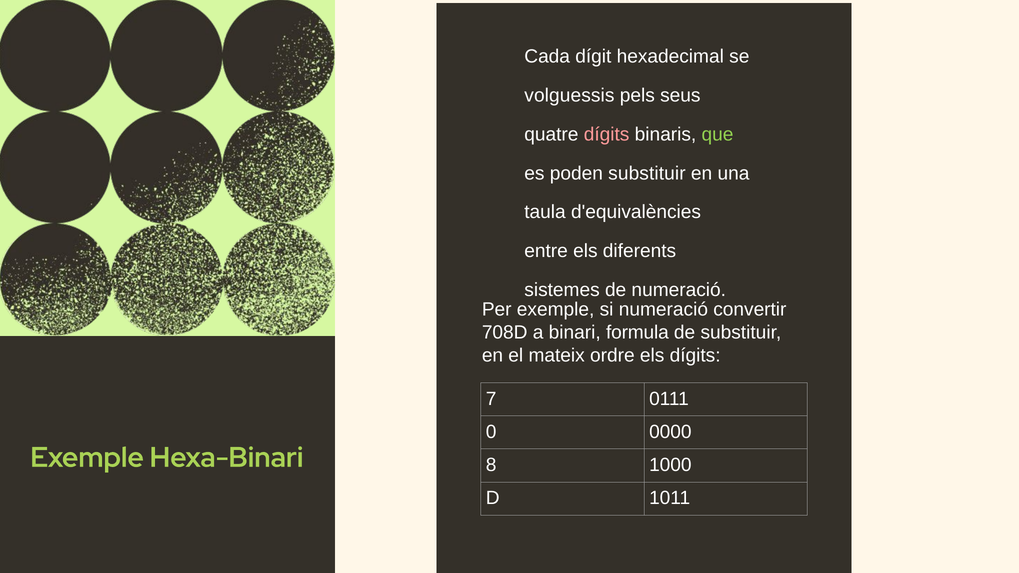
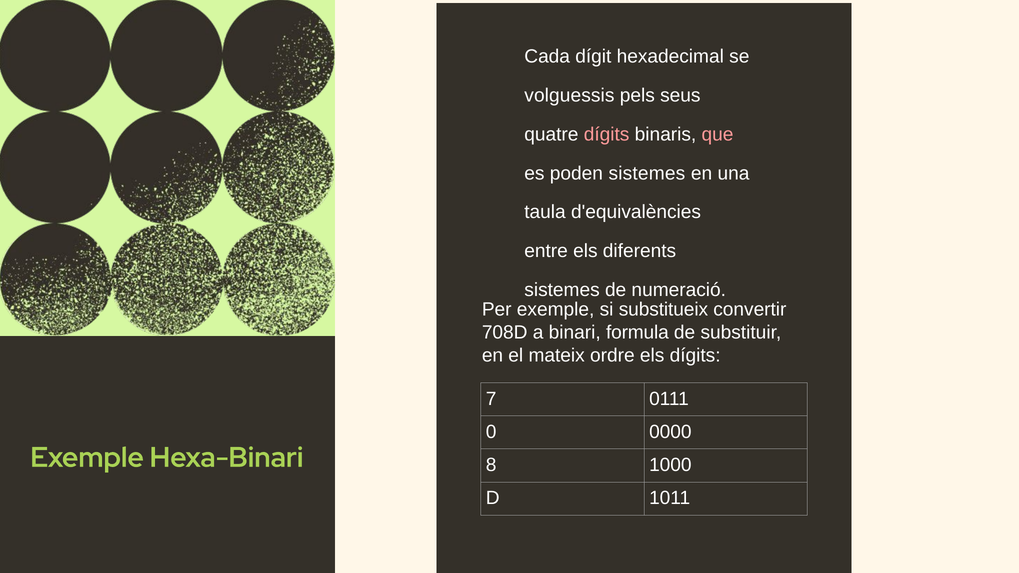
que colour: light green -> pink
poden substituir: substituir -> sistemes
si numeració: numeració -> substitueix
